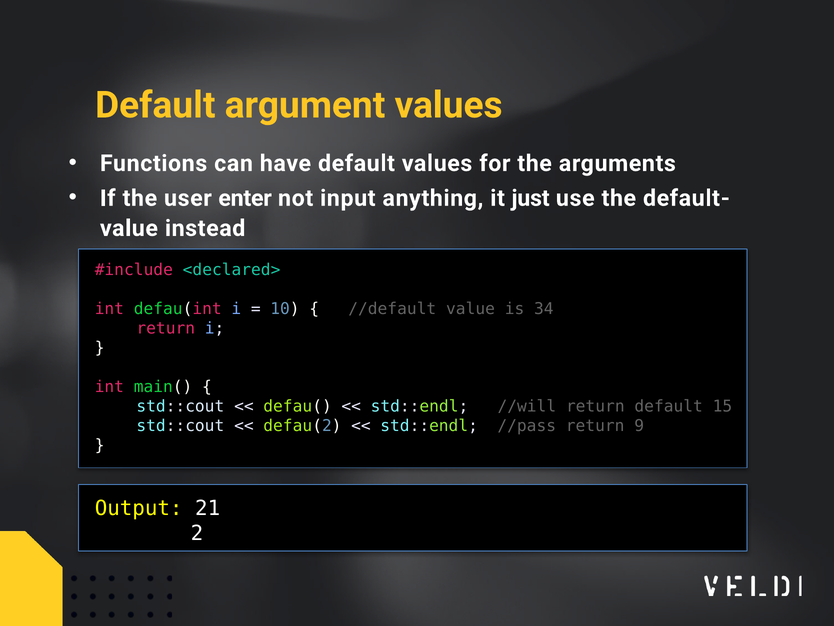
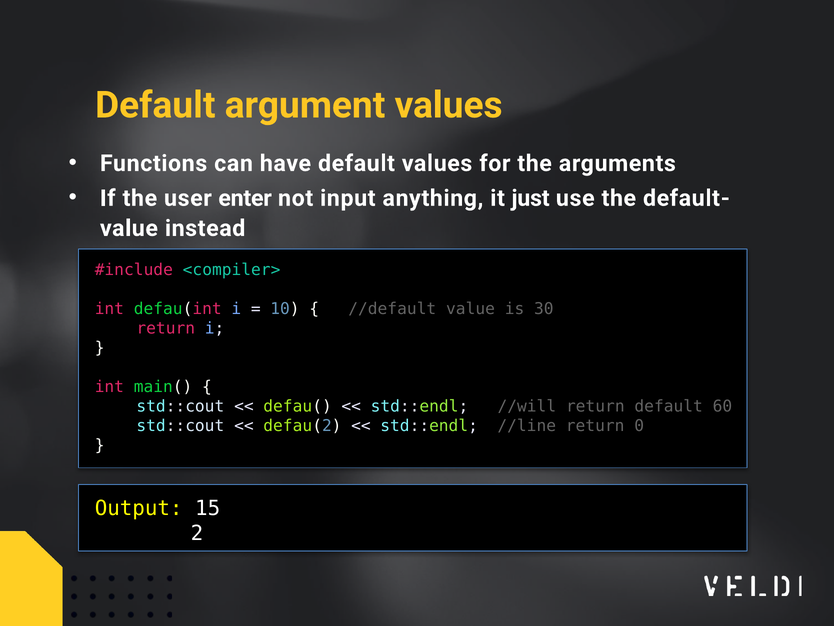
<declared>: <declared> -> <compiler>
34: 34 -> 30
15: 15 -> 60
//pass: //pass -> //line
9: 9 -> 0
21: 21 -> 15
